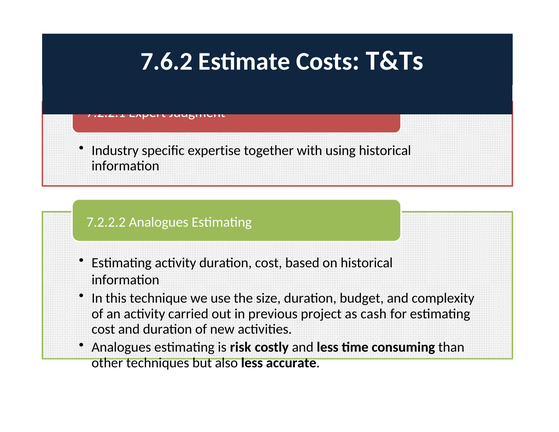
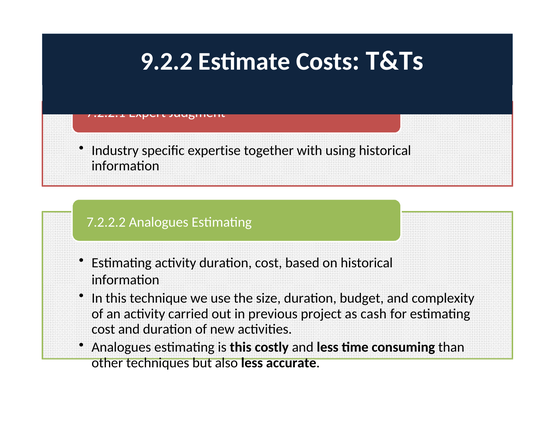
7.6.2: 7.6.2 -> 9.2.2
is risk: risk -> this
